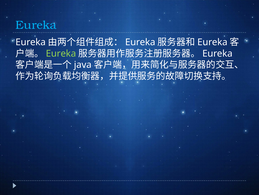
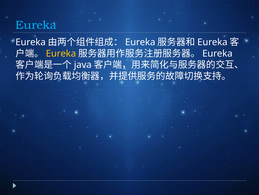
Eureka at (61, 53) colour: light green -> yellow
